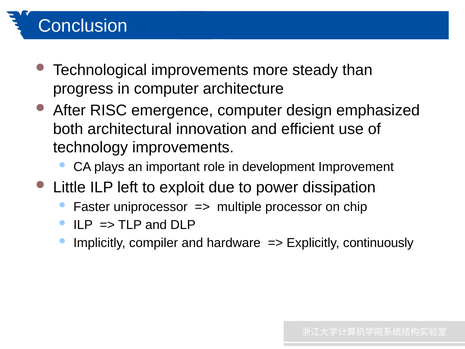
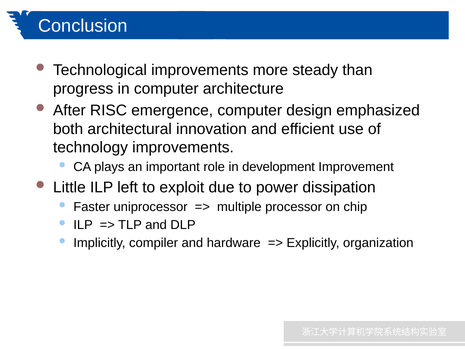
continuously: continuously -> organization
